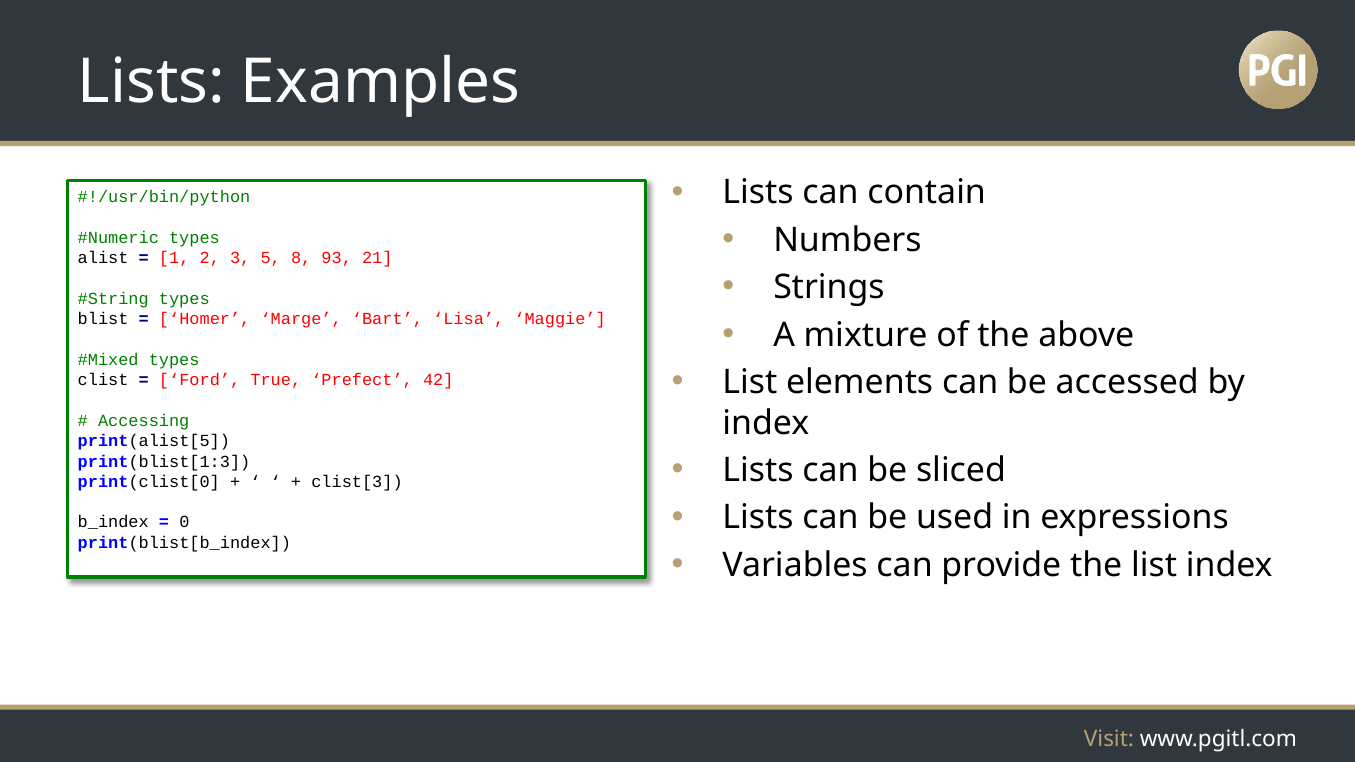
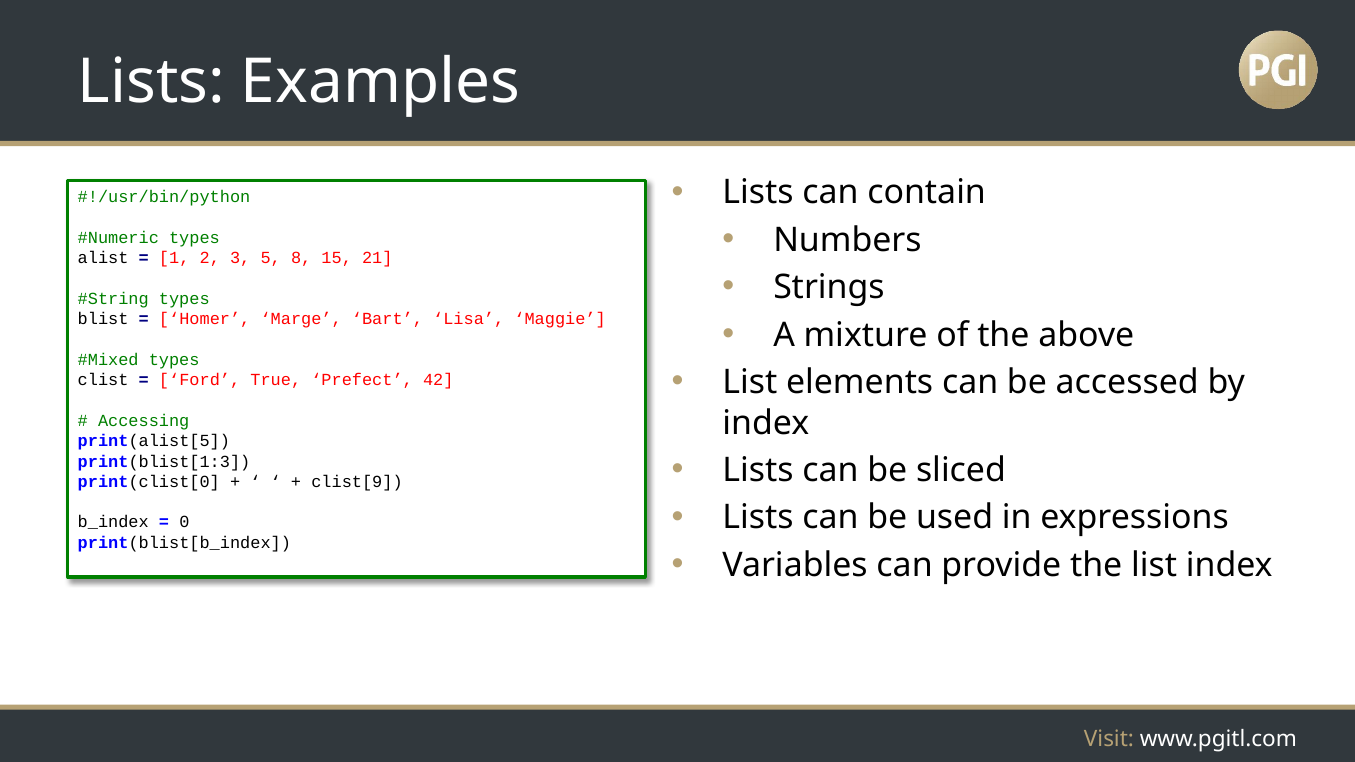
93: 93 -> 15
clist[3: clist[3 -> clist[9
